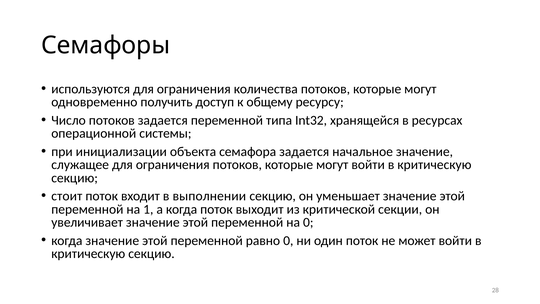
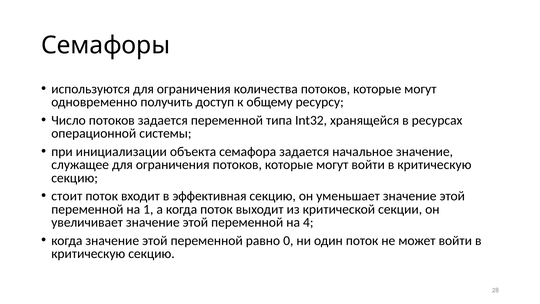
выполнении: выполнении -> эффективная
на 0: 0 -> 4
